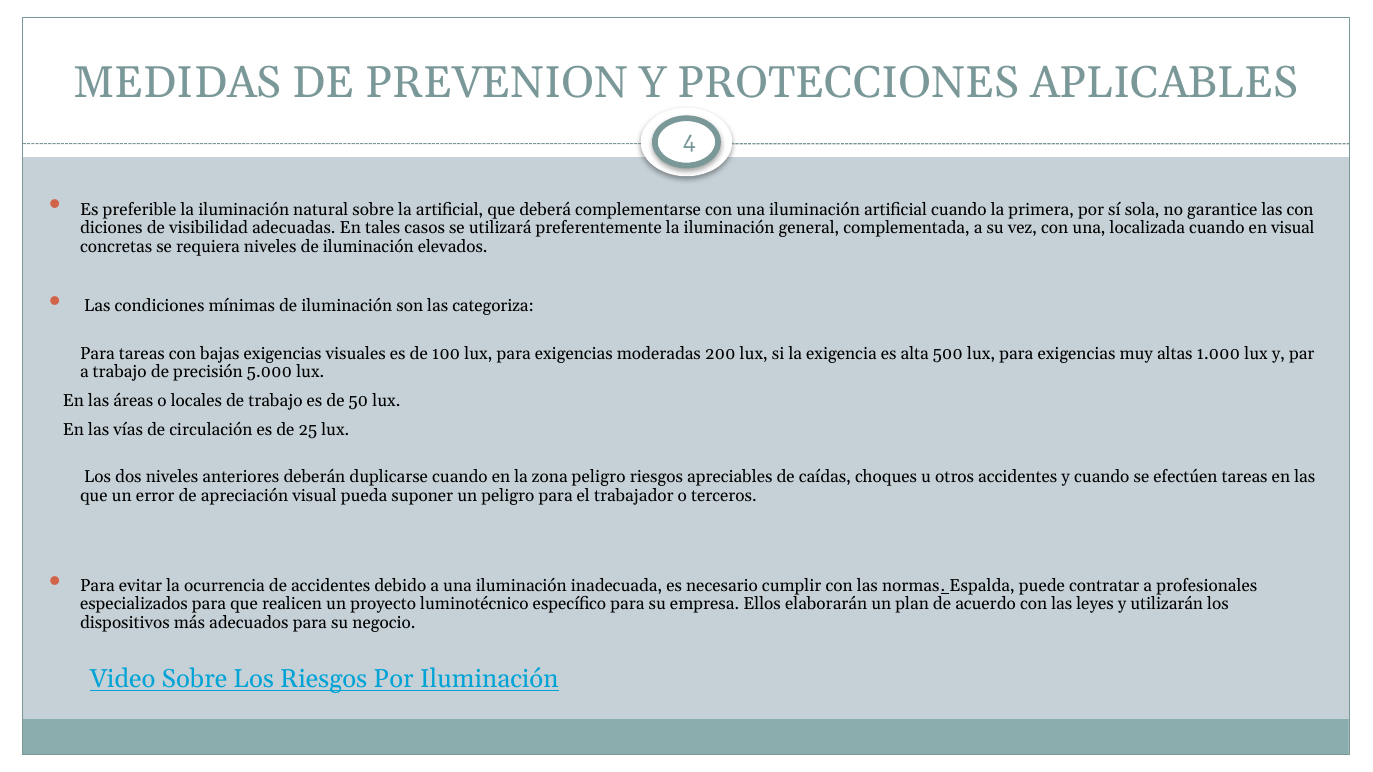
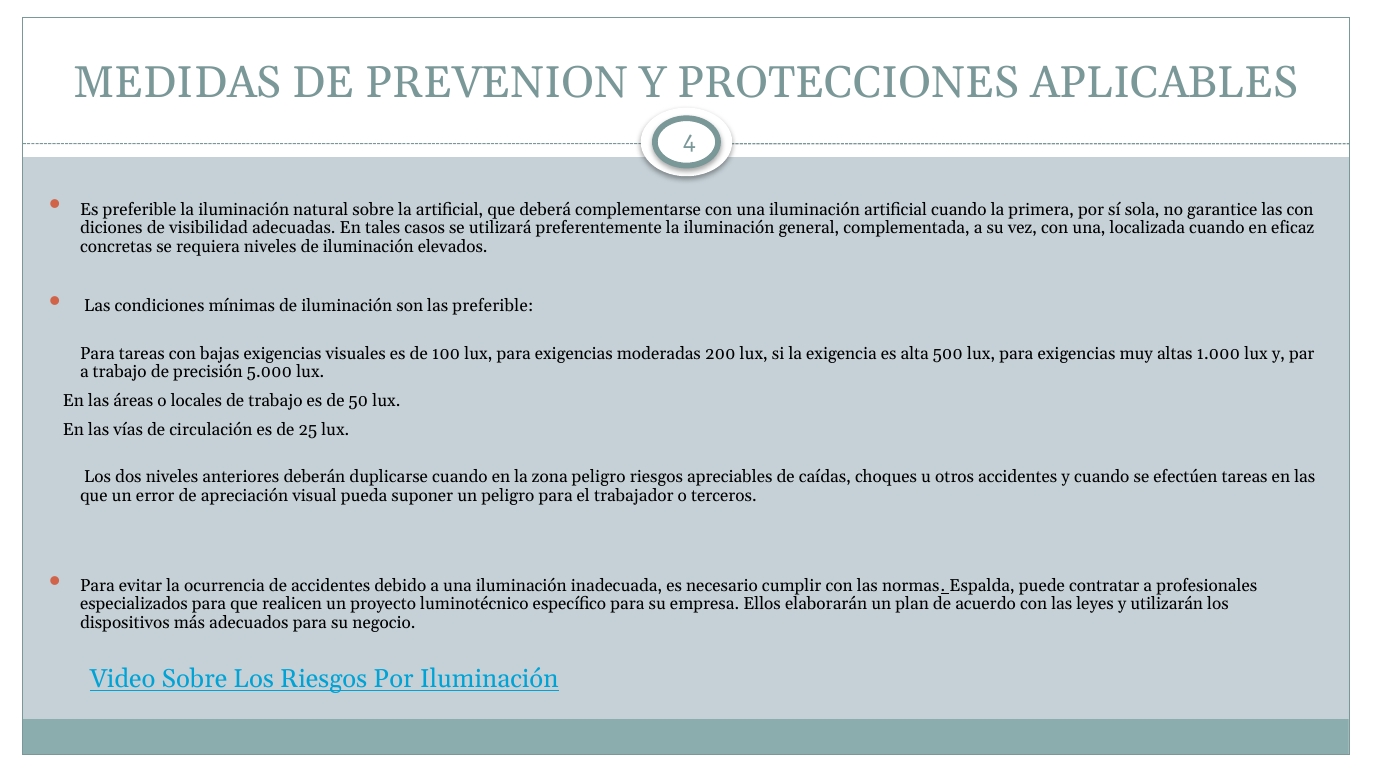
en visual: visual -> eficaz
las categoriza: categoriza -> preferible
